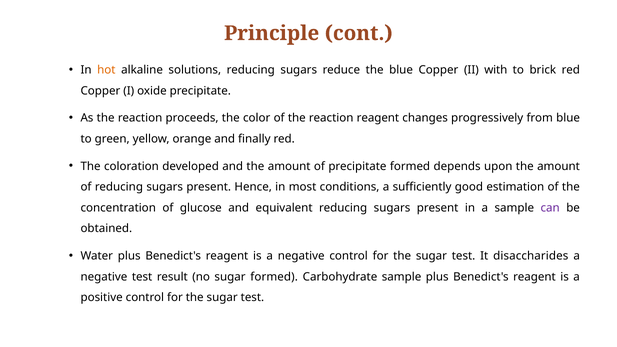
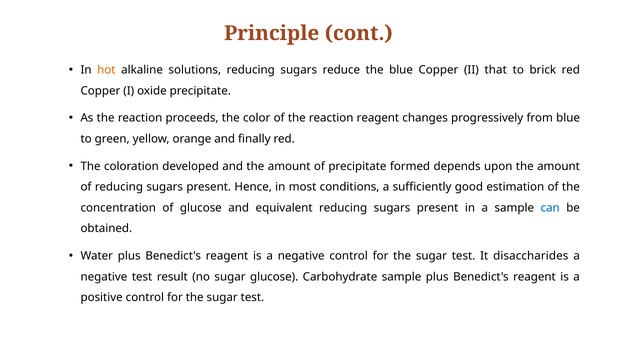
with: with -> that
can colour: purple -> blue
sugar formed: formed -> glucose
